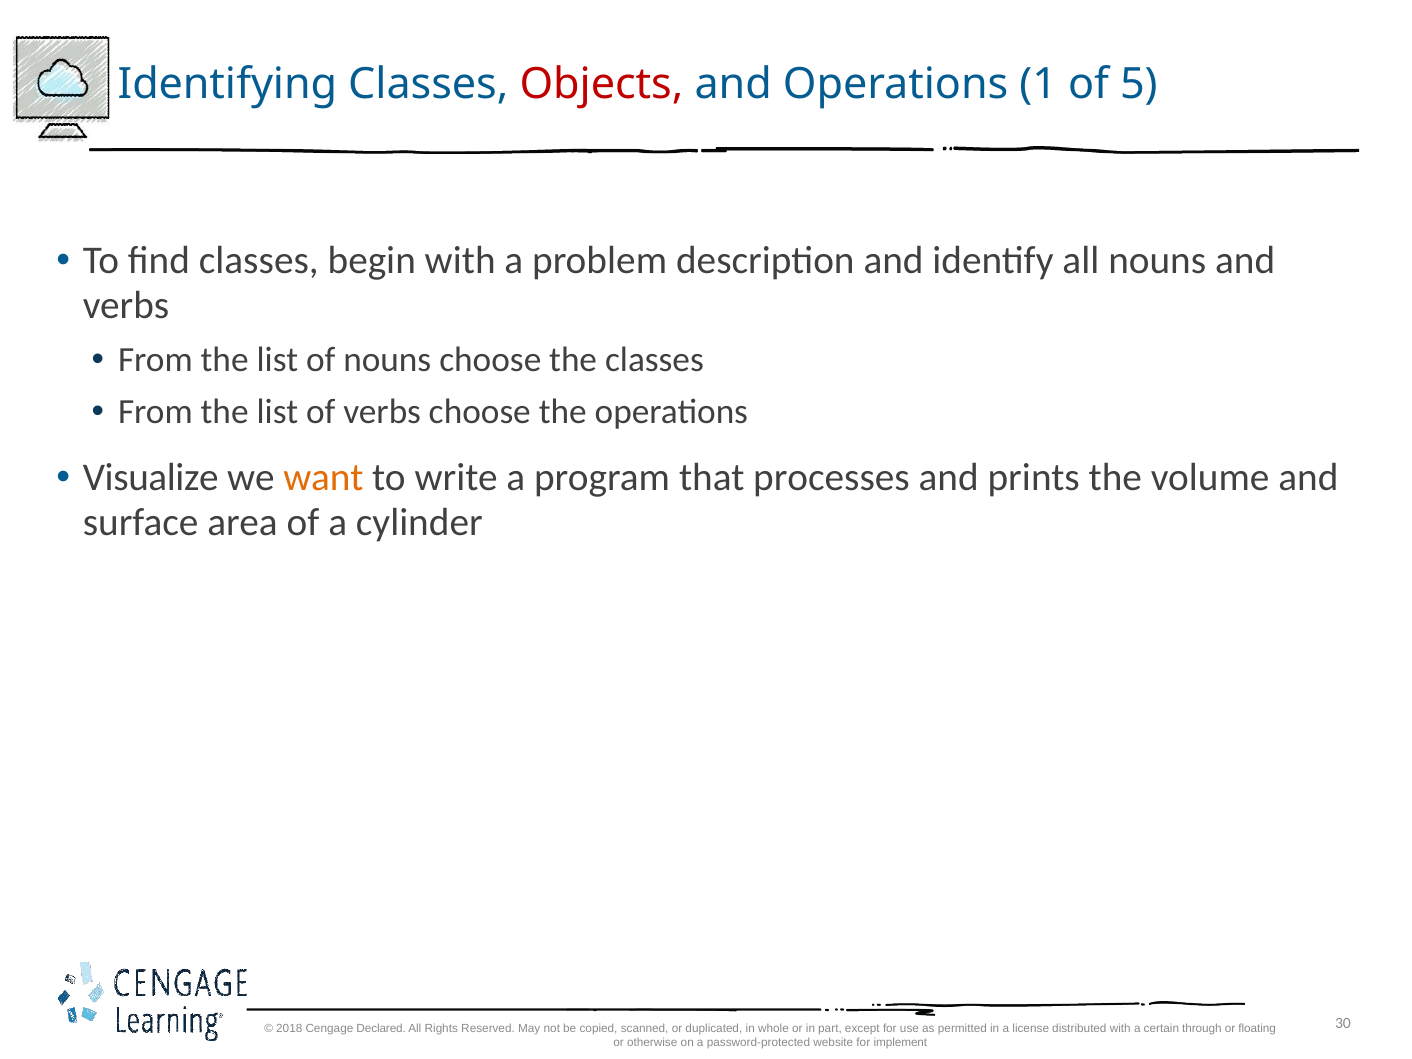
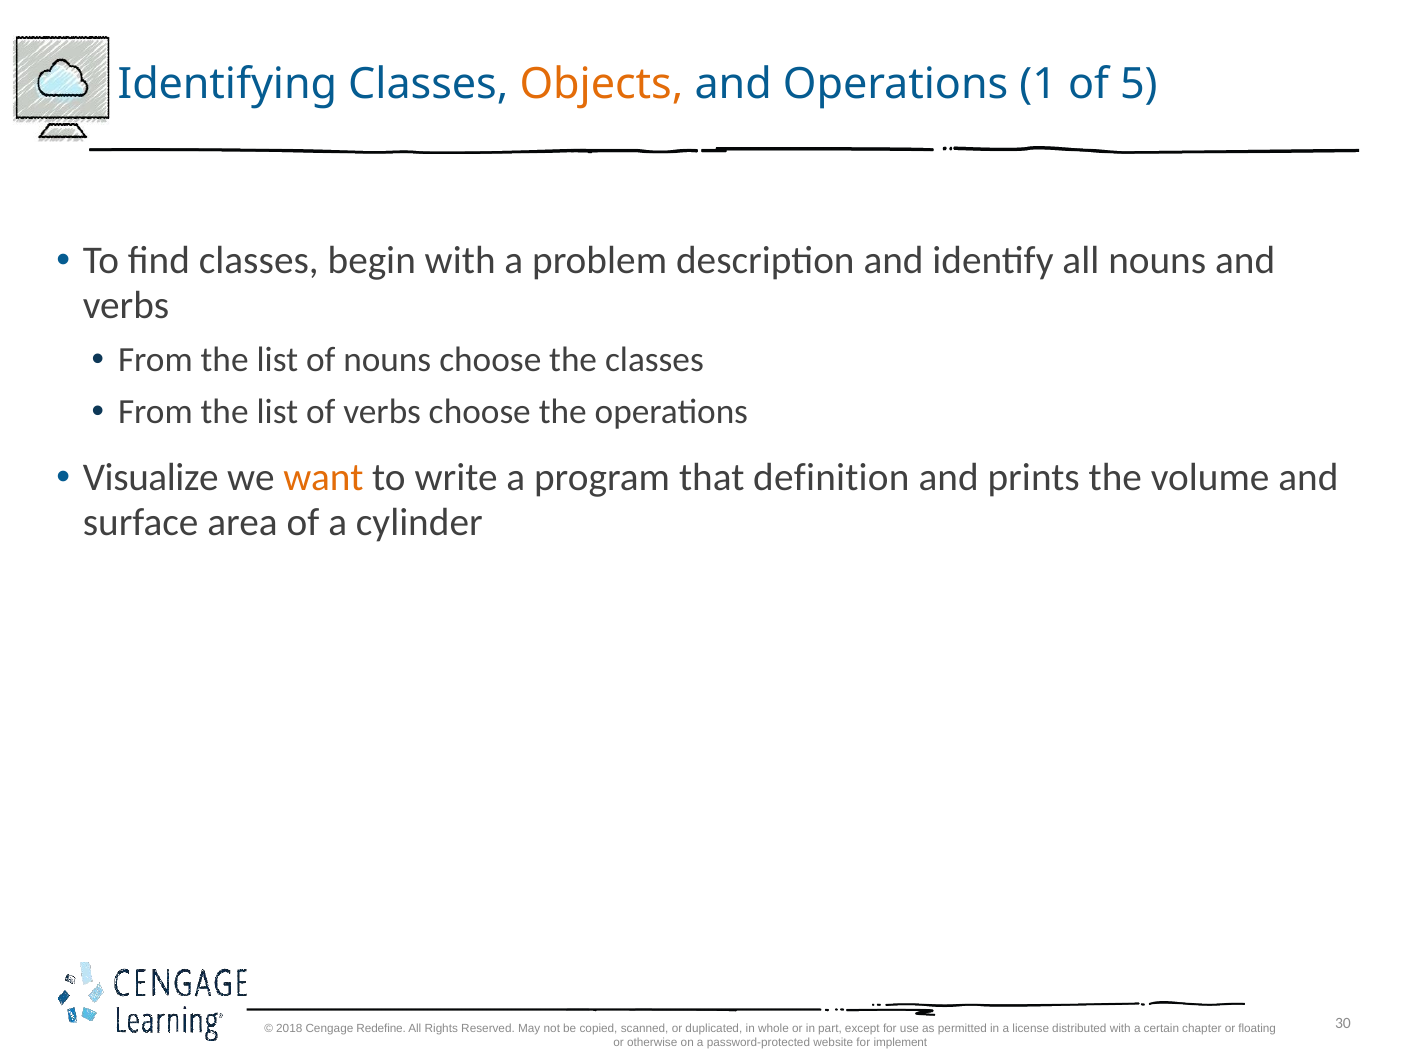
Objects colour: red -> orange
processes: processes -> definition
Declared: Declared -> Redefine
through: through -> chapter
